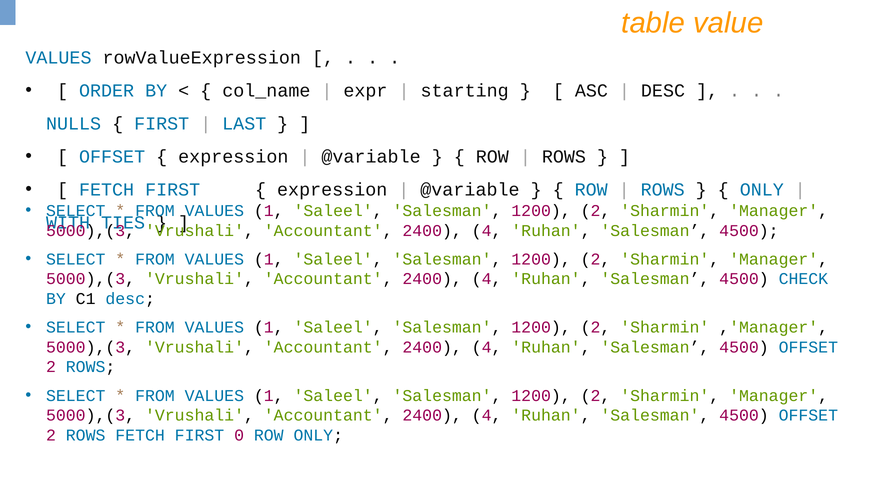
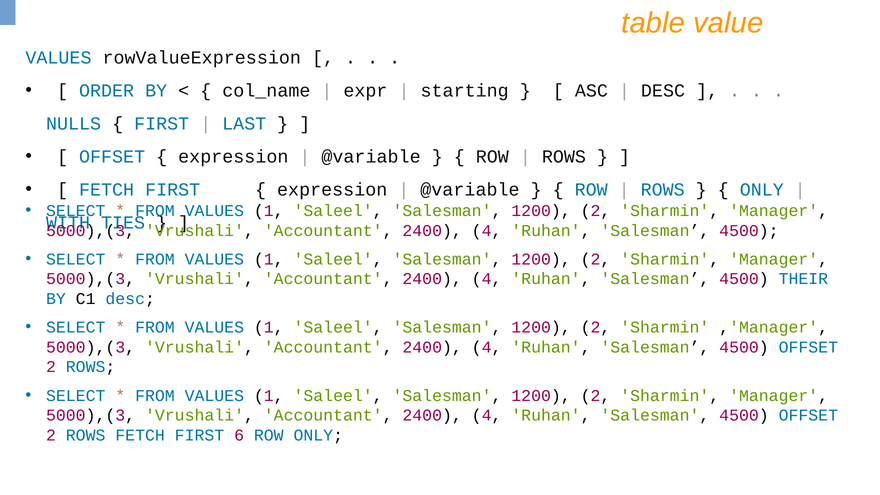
CHECK: CHECK -> THEIR
0: 0 -> 6
